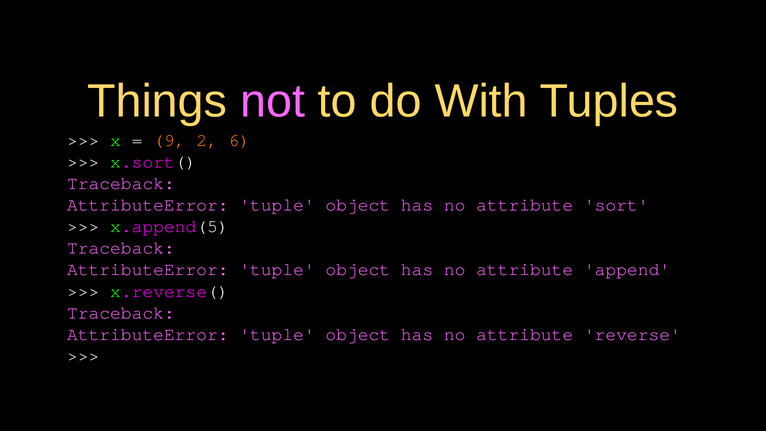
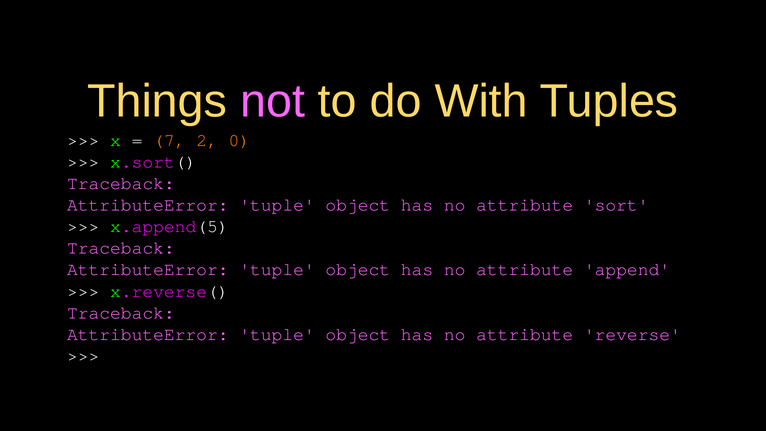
9: 9 -> 7
6: 6 -> 0
